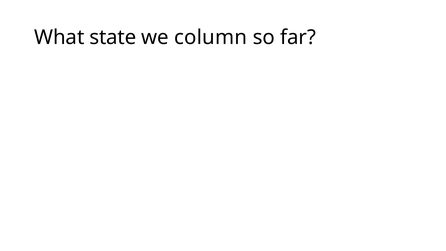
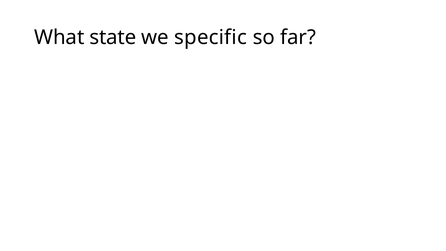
column: column -> specific
